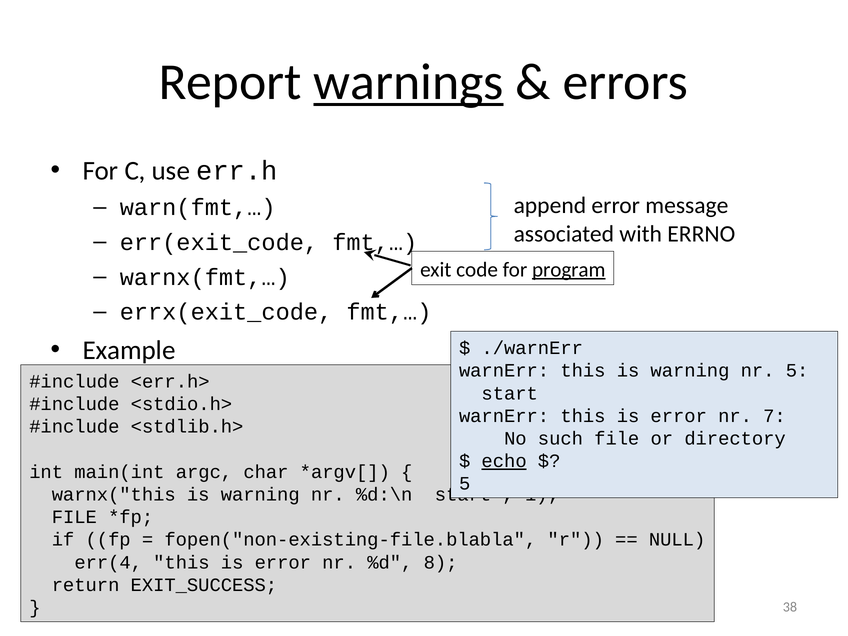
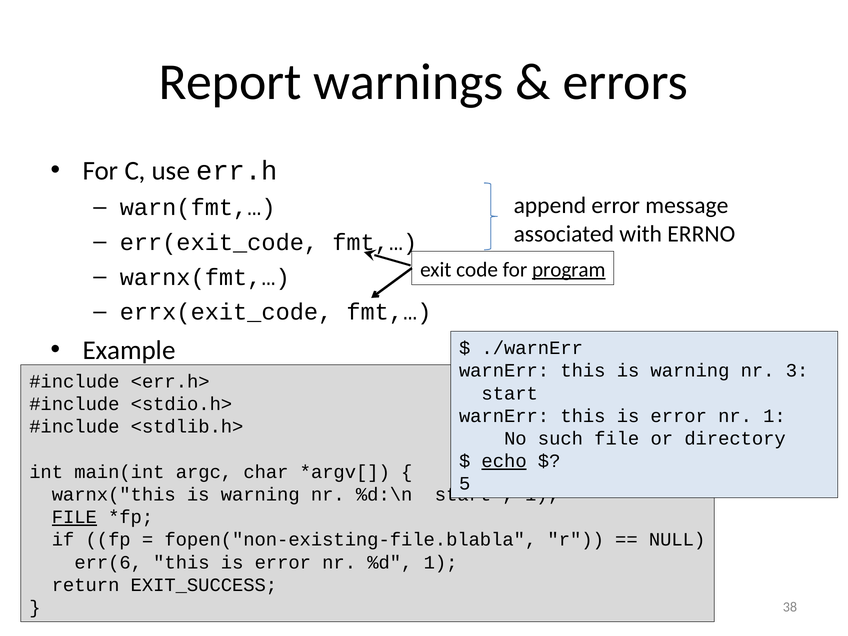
warnings underline: present -> none
nr 5: 5 -> 3
nr 7: 7 -> 1
FILE at (74, 517) underline: none -> present
err(4: err(4 -> err(6
%d 8: 8 -> 1
